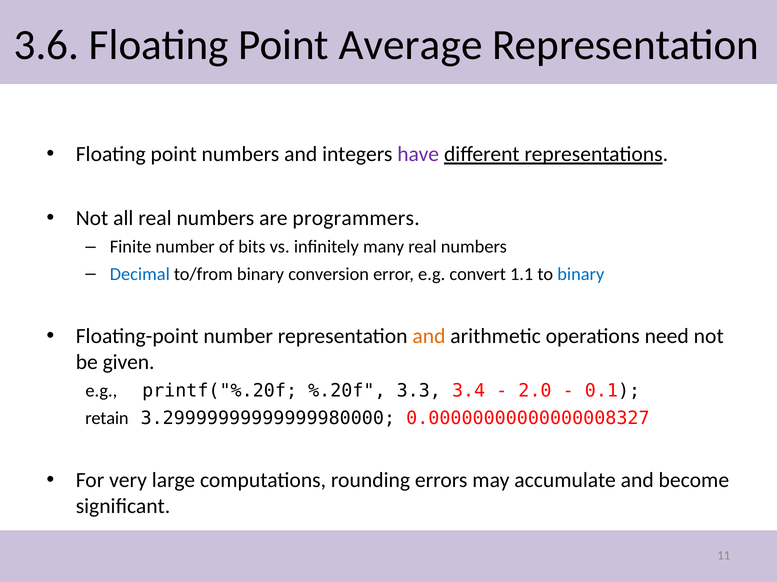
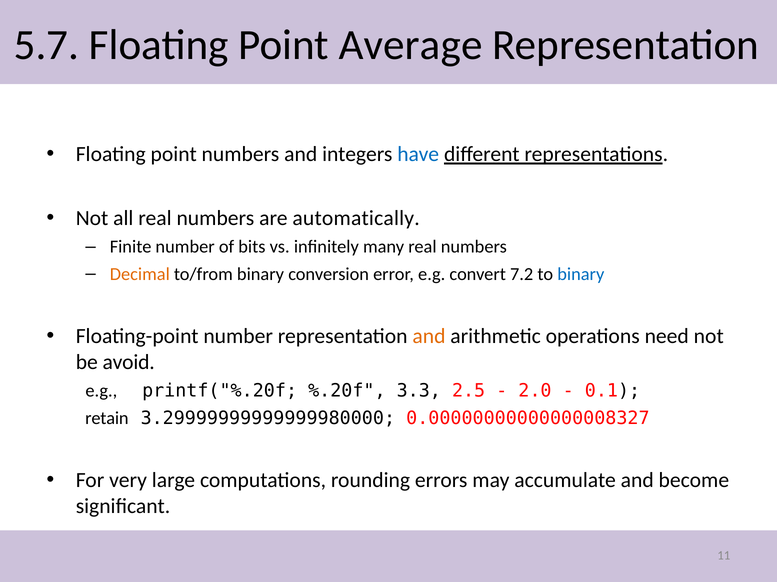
3.6: 3.6 -> 5.7
have colour: purple -> blue
programmers: programmers -> automatically
Decimal colour: blue -> orange
1.1: 1.1 -> 7.2
given: given -> avoid
3.4: 3.4 -> 2.5
